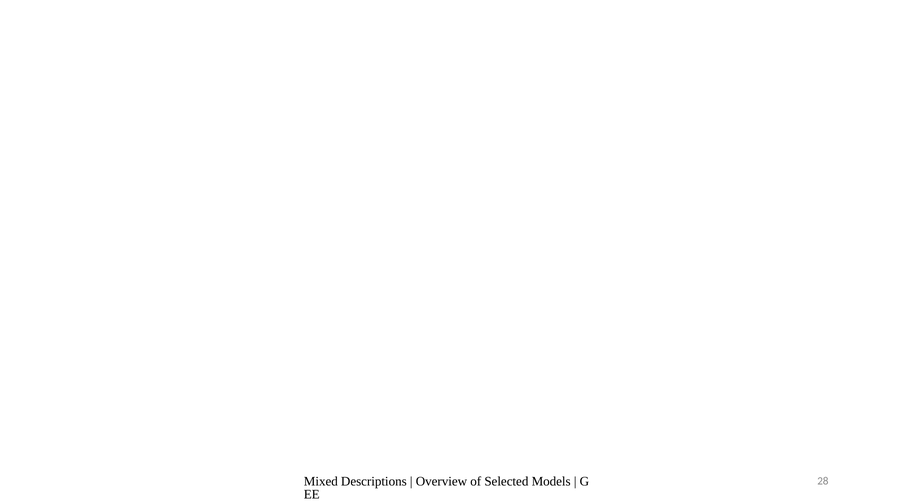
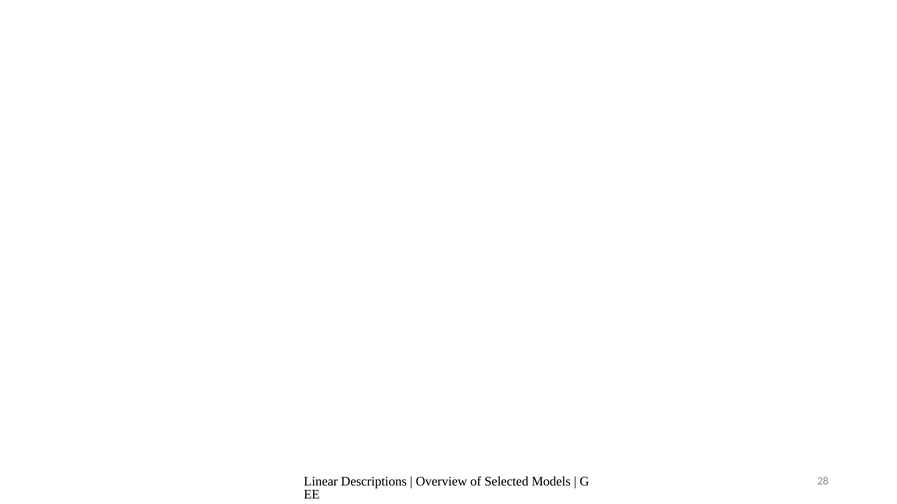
Mixed: Mixed -> Linear
